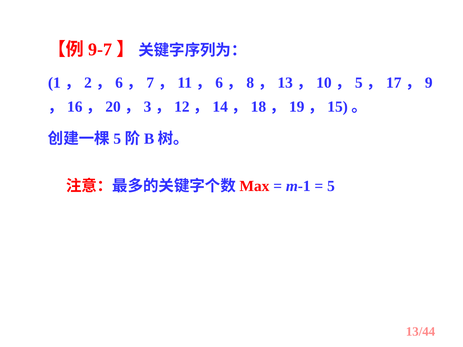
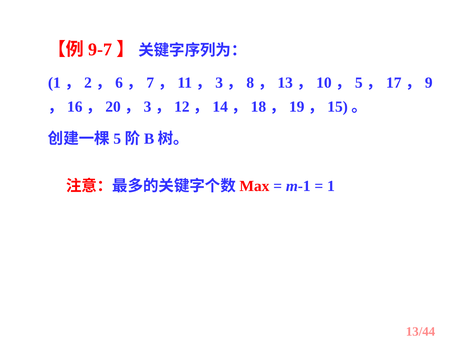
6 at (219, 83): 6 -> 3
5 at (331, 186): 5 -> 1
